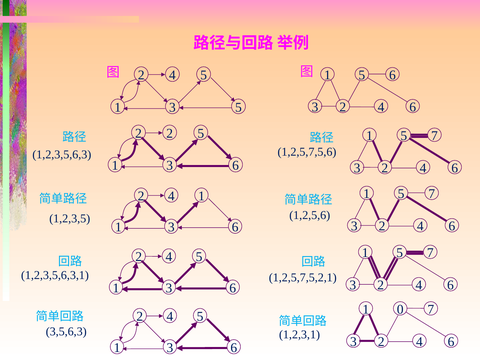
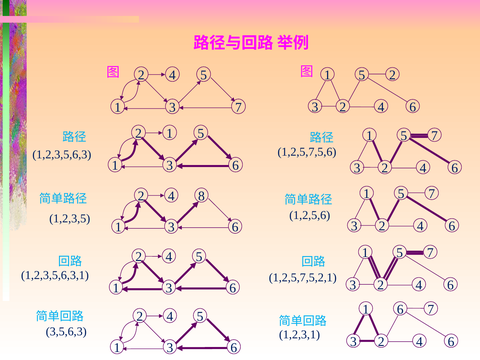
5 6: 6 -> 2
3 5: 5 -> 7
2 at (170, 133): 2 -> 1
4 1: 1 -> 8
0 at (400, 309): 0 -> 6
